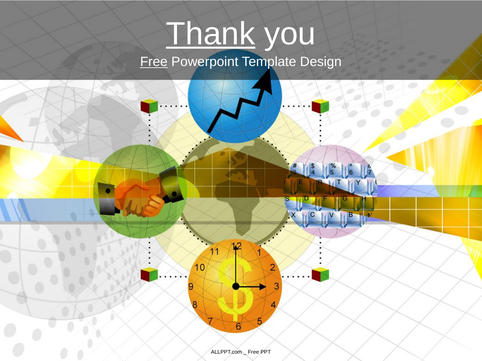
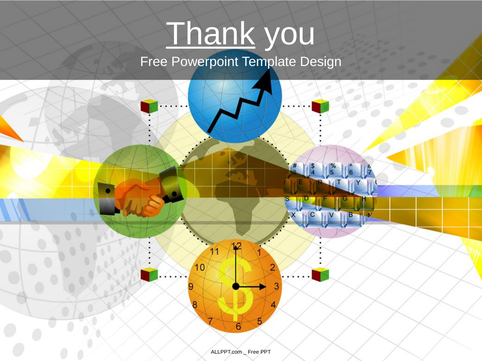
Free at (154, 62) underline: present -> none
